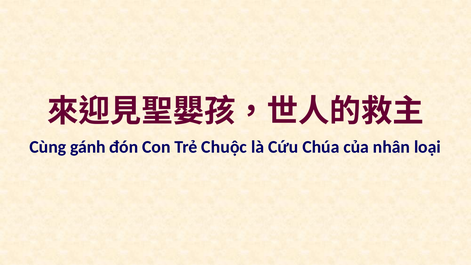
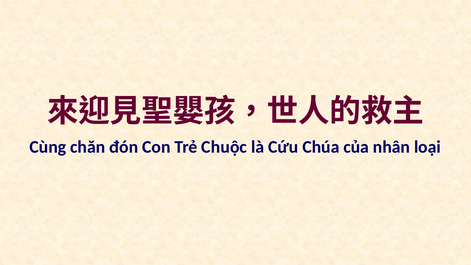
gánh: gánh -> chăn
